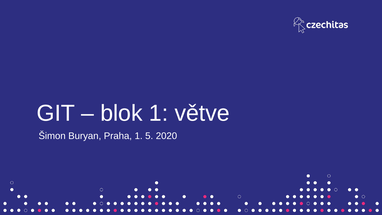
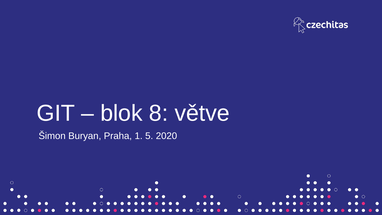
blok 1: 1 -> 8
